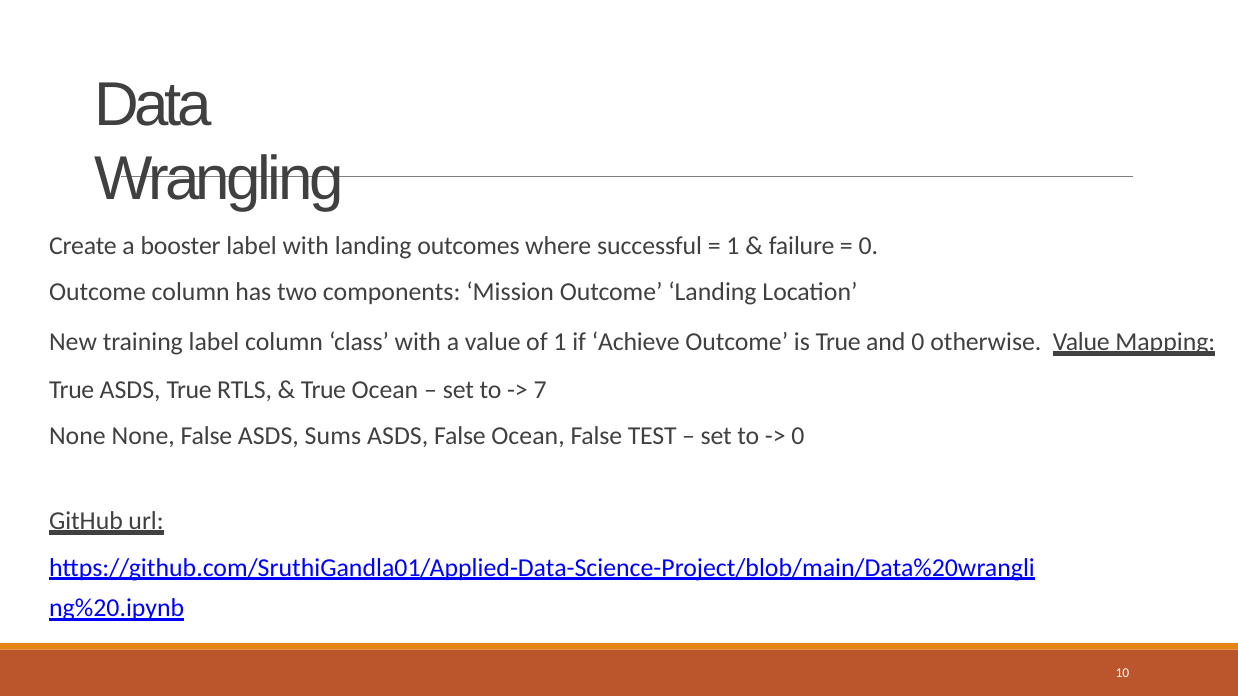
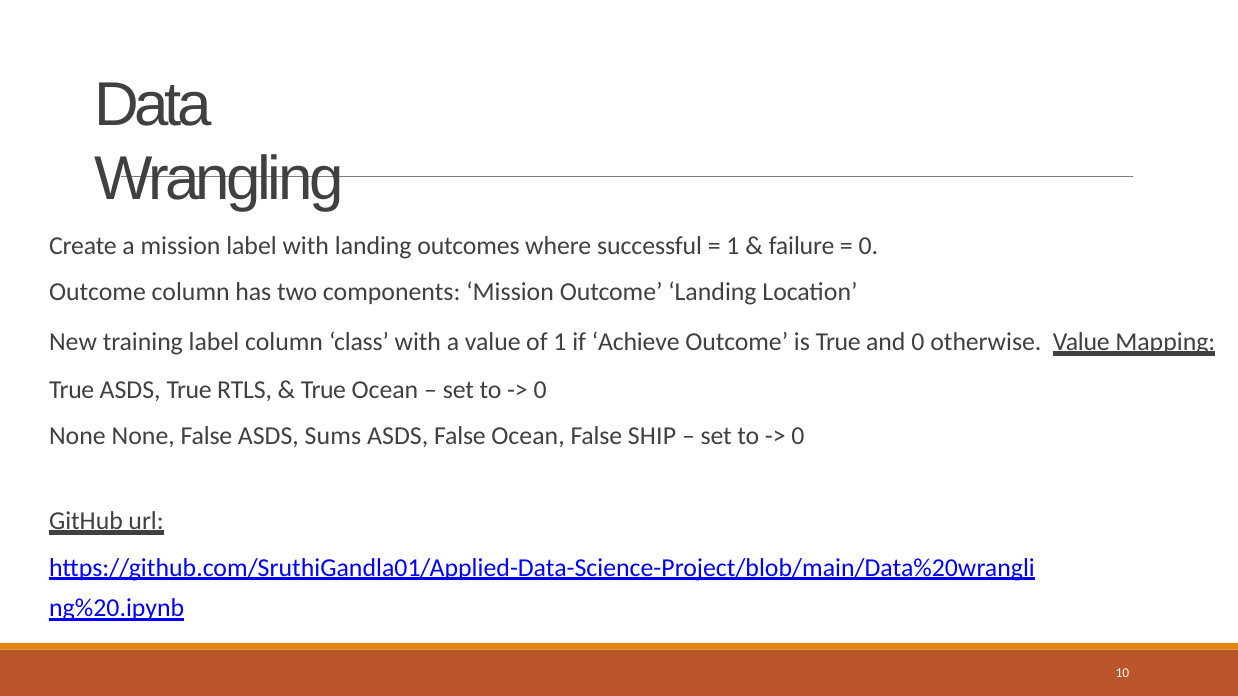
a booster: booster -> mission
7 at (540, 390): 7 -> 0
TEST: TEST -> SHIP
